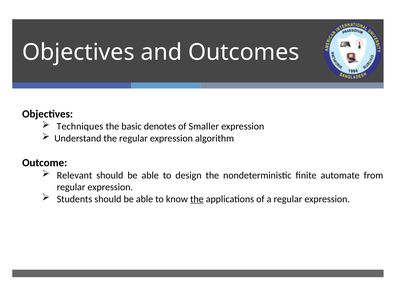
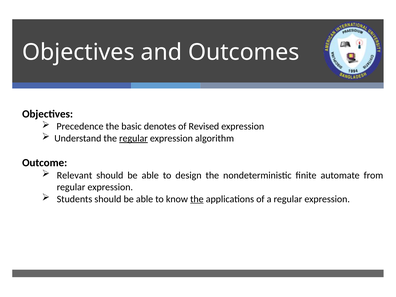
Techniques: Techniques -> Precedence
Smaller: Smaller -> Revised
regular at (133, 138) underline: none -> present
